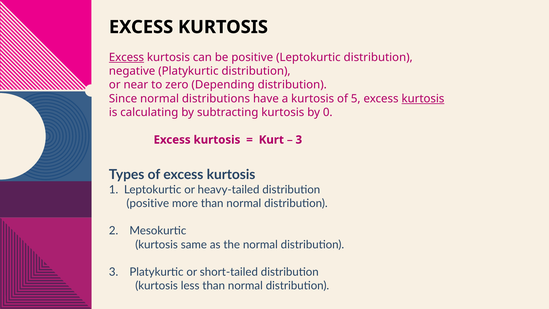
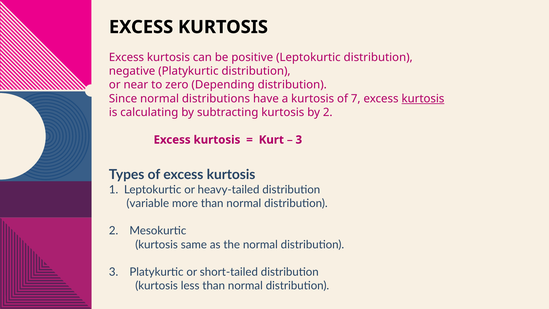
Excess at (126, 57) underline: present -> none
5: 5 -> 7
by 0: 0 -> 2
positive at (148, 203): positive -> variable
